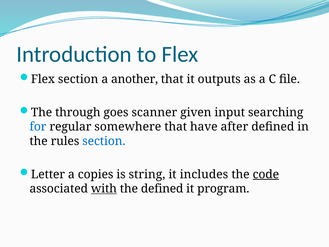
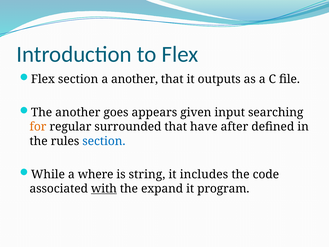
The through: through -> another
scanner: scanner -> appears
for colour: blue -> orange
somewhere: somewhere -> surrounded
Letter: Letter -> While
copies: copies -> where
code underline: present -> none
the defined: defined -> expand
